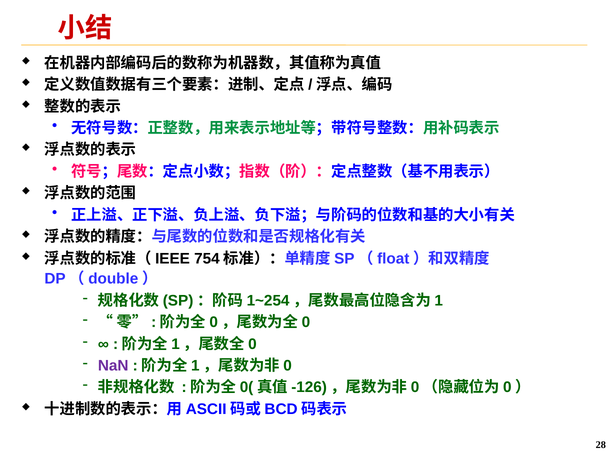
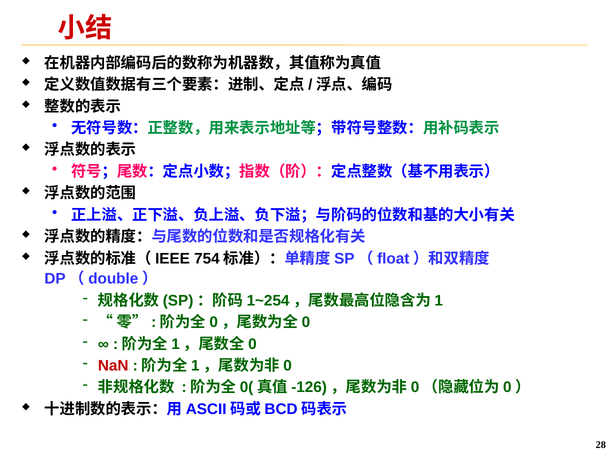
NaN colour: purple -> red
